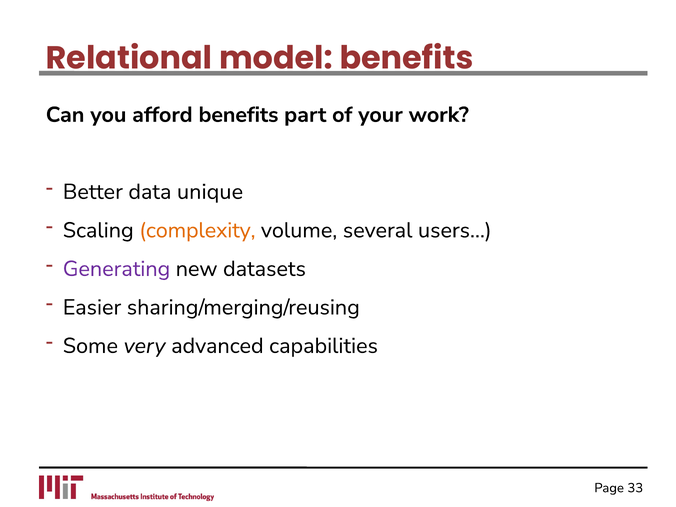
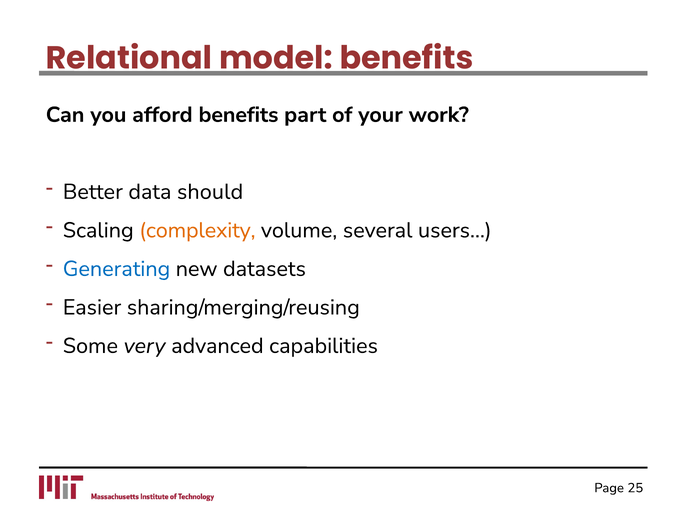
unique: unique -> should
Generating colour: purple -> blue
33: 33 -> 25
